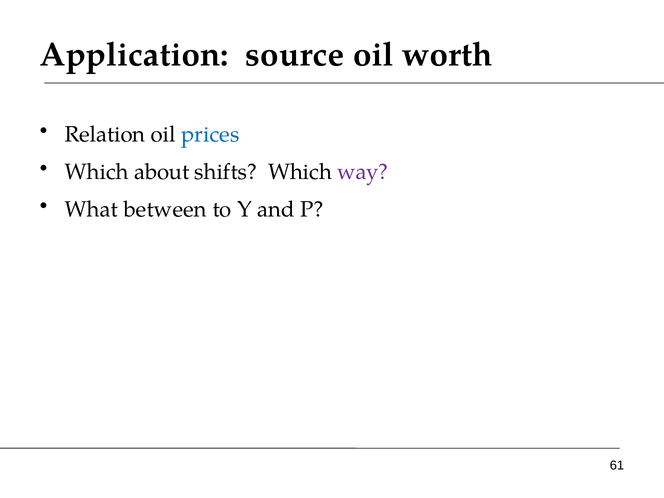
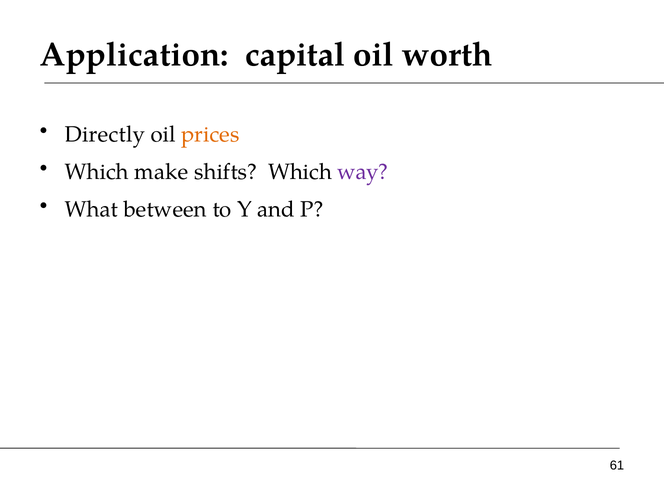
source: source -> capital
Relation: Relation -> Directly
prices colour: blue -> orange
about: about -> make
